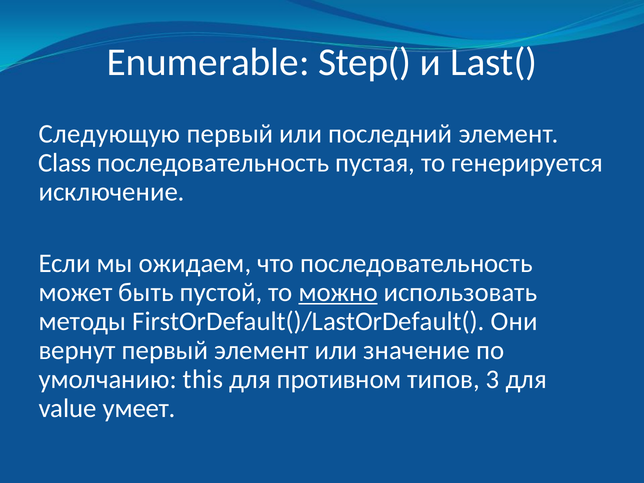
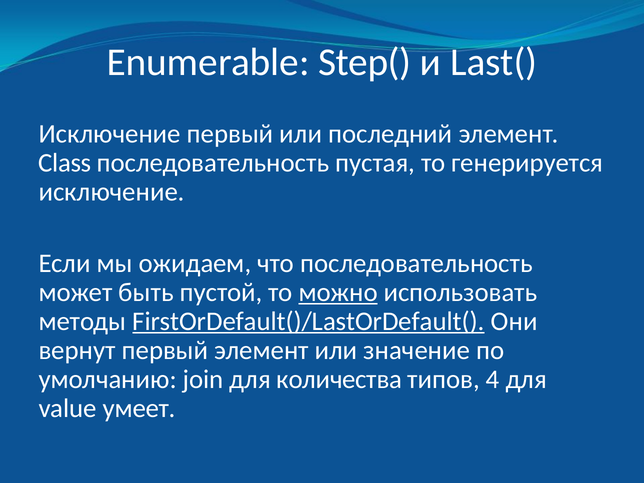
Следующую at (110, 134): Следующую -> Исключение
FirstOrDefault()/LastOrDefault( underline: none -> present
this: this -> join
противном: противном -> количества
3: 3 -> 4
